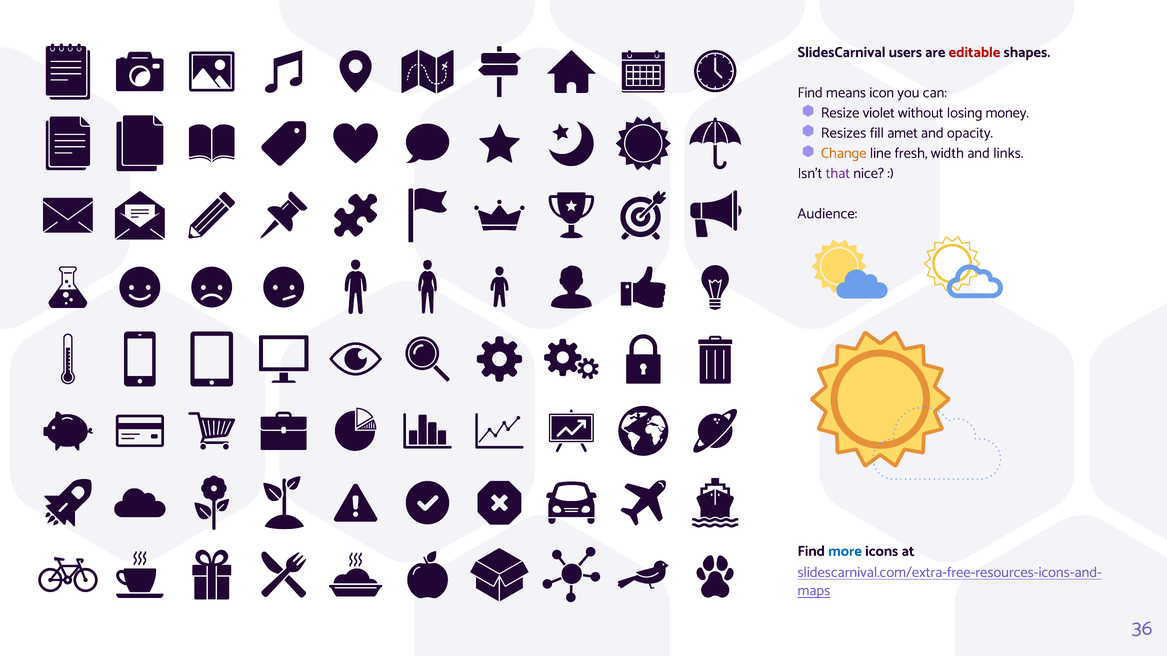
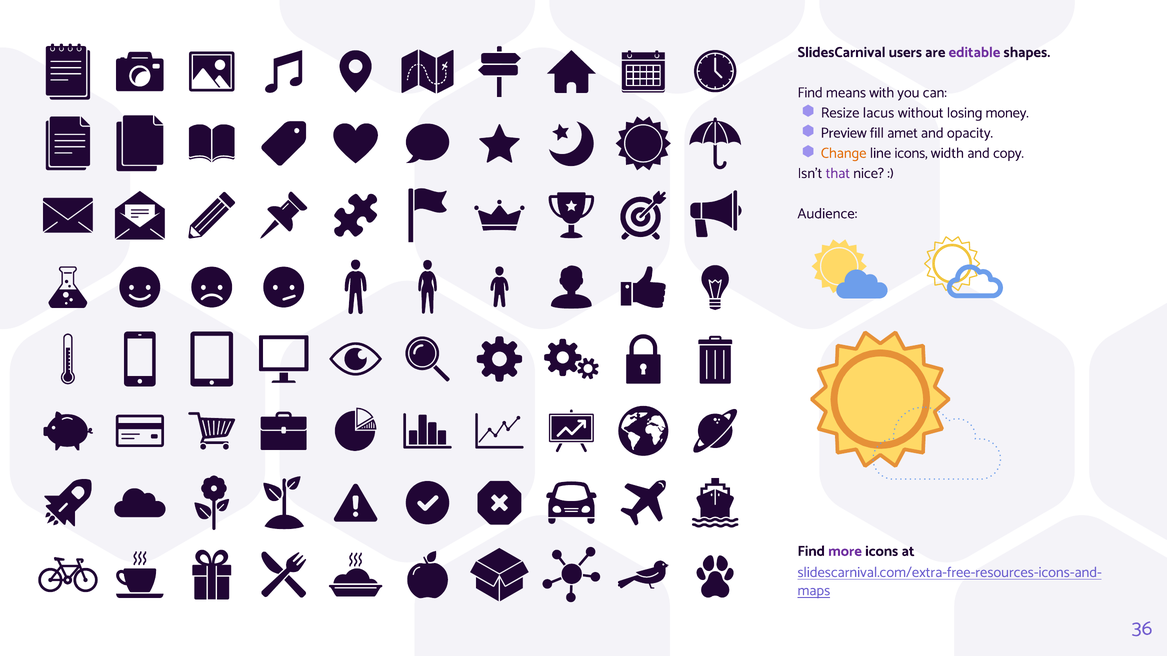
editable colour: red -> purple
icon: icon -> with
violet: violet -> lacus
Resizes: Resizes -> Preview
line fresh: fresh -> icons
links: links -> copy
more colour: blue -> purple
